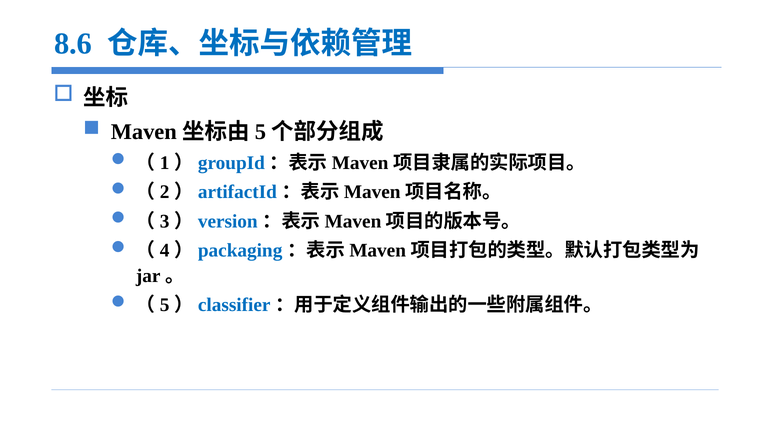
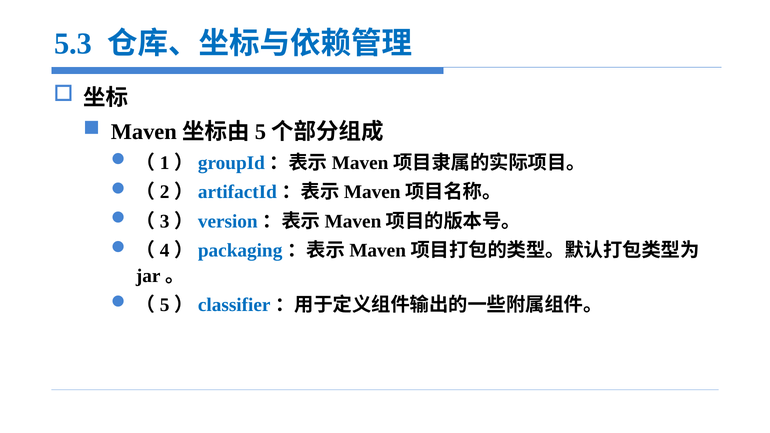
8.6: 8.6 -> 5.3
